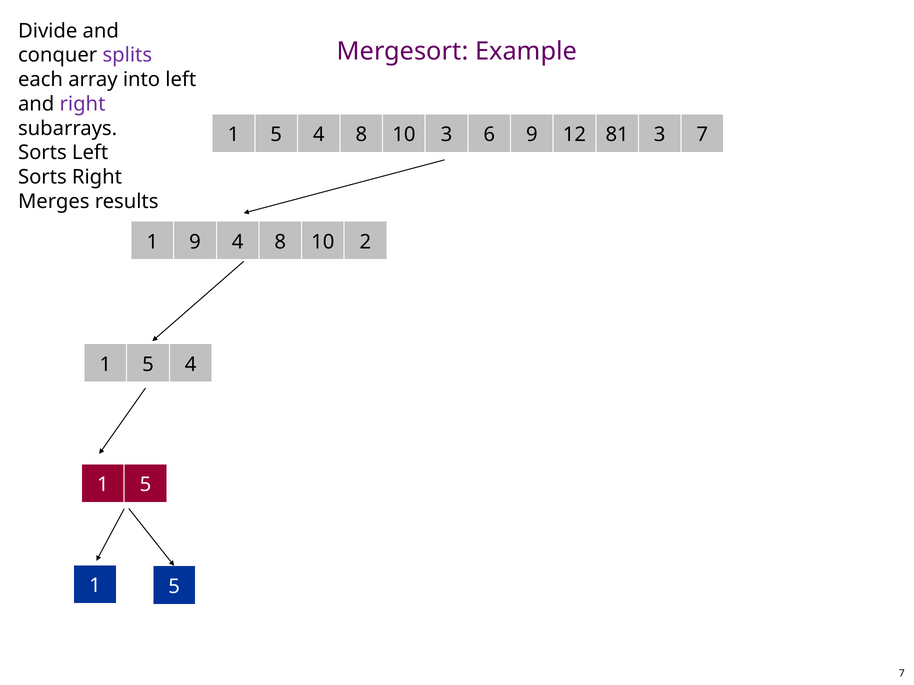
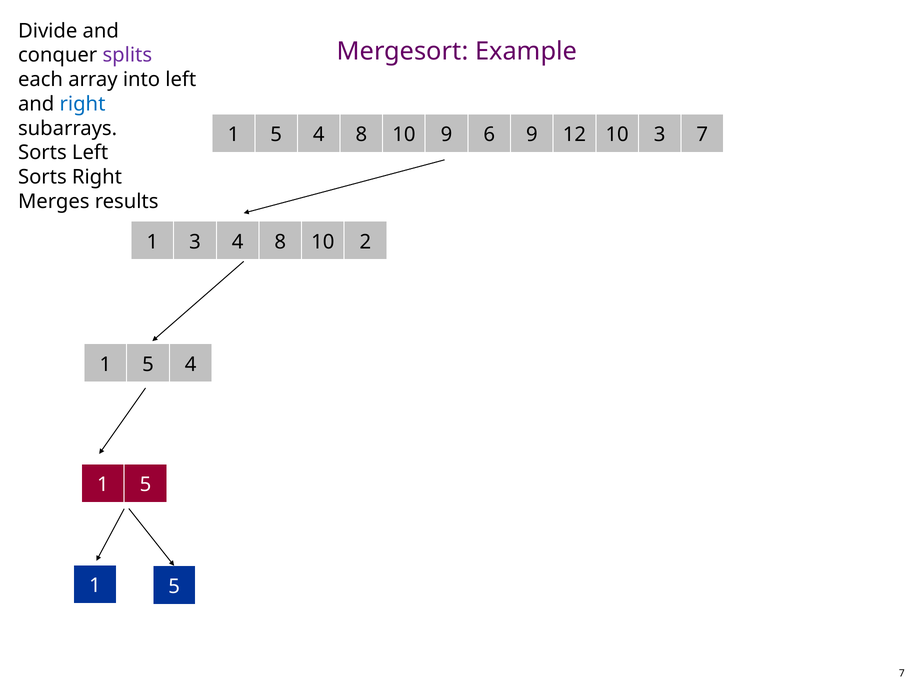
right at (83, 104) colour: purple -> blue
10 3: 3 -> 9
12 81: 81 -> 10
1 9: 9 -> 3
